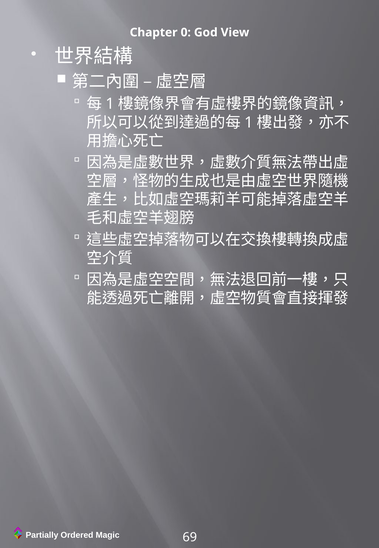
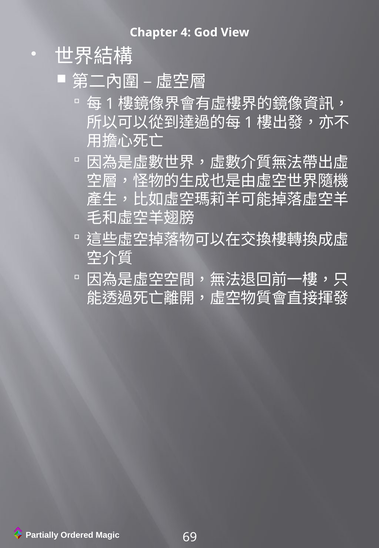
0: 0 -> 4
